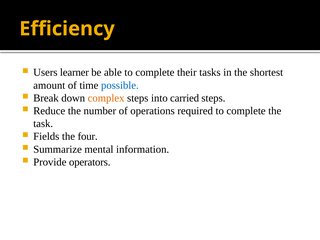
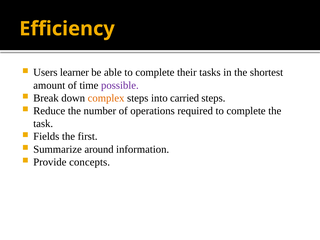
possible colour: blue -> purple
four: four -> first
mental: mental -> around
operators: operators -> concepts
